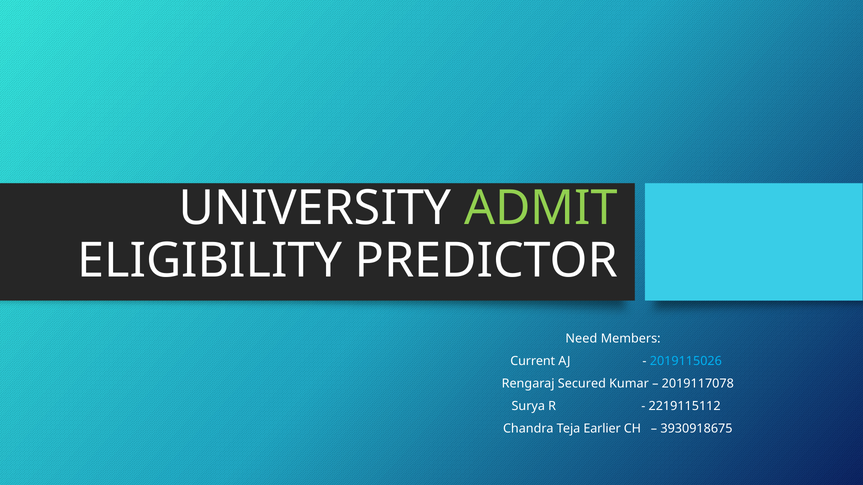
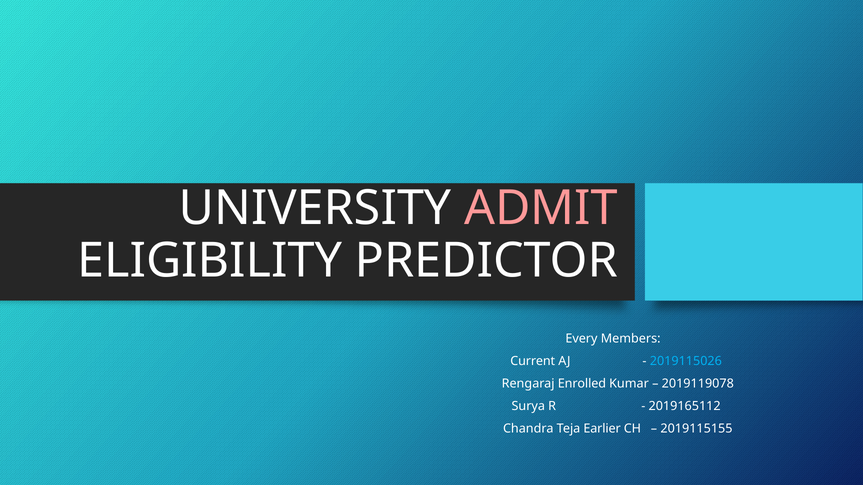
ADMIT colour: light green -> pink
Need: Need -> Every
Secured: Secured -> Enrolled
2019117078: 2019117078 -> 2019119078
2219115112: 2219115112 -> 2019165112
3930918675: 3930918675 -> 2019115155
